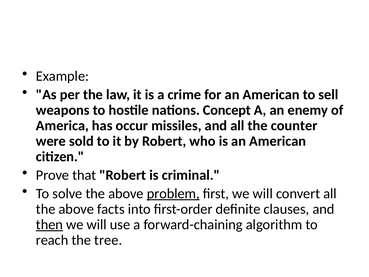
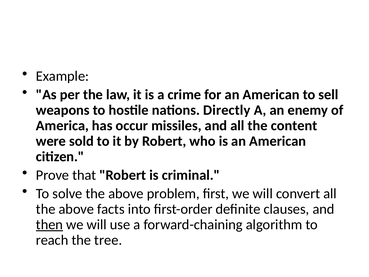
Concept: Concept -> Directly
counter: counter -> content
problem underline: present -> none
